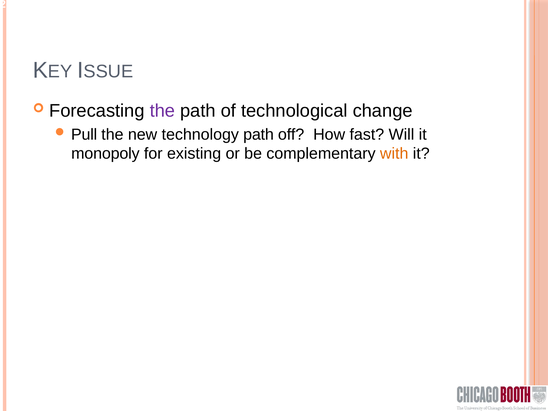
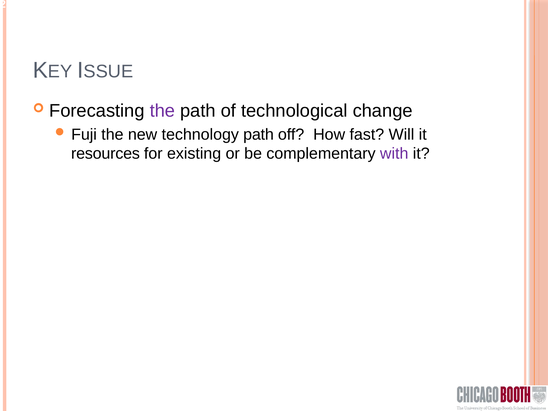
Pull: Pull -> Fuji
monopoly: monopoly -> resources
with colour: orange -> purple
